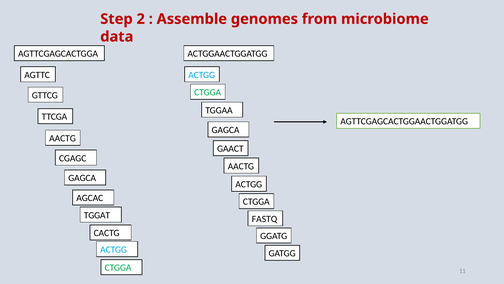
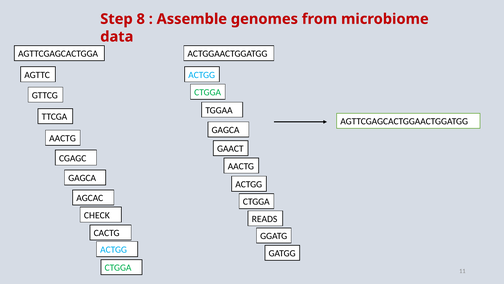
2: 2 -> 8
TGGAT: TGGAT -> CHECK
FASTQ: FASTQ -> READS
